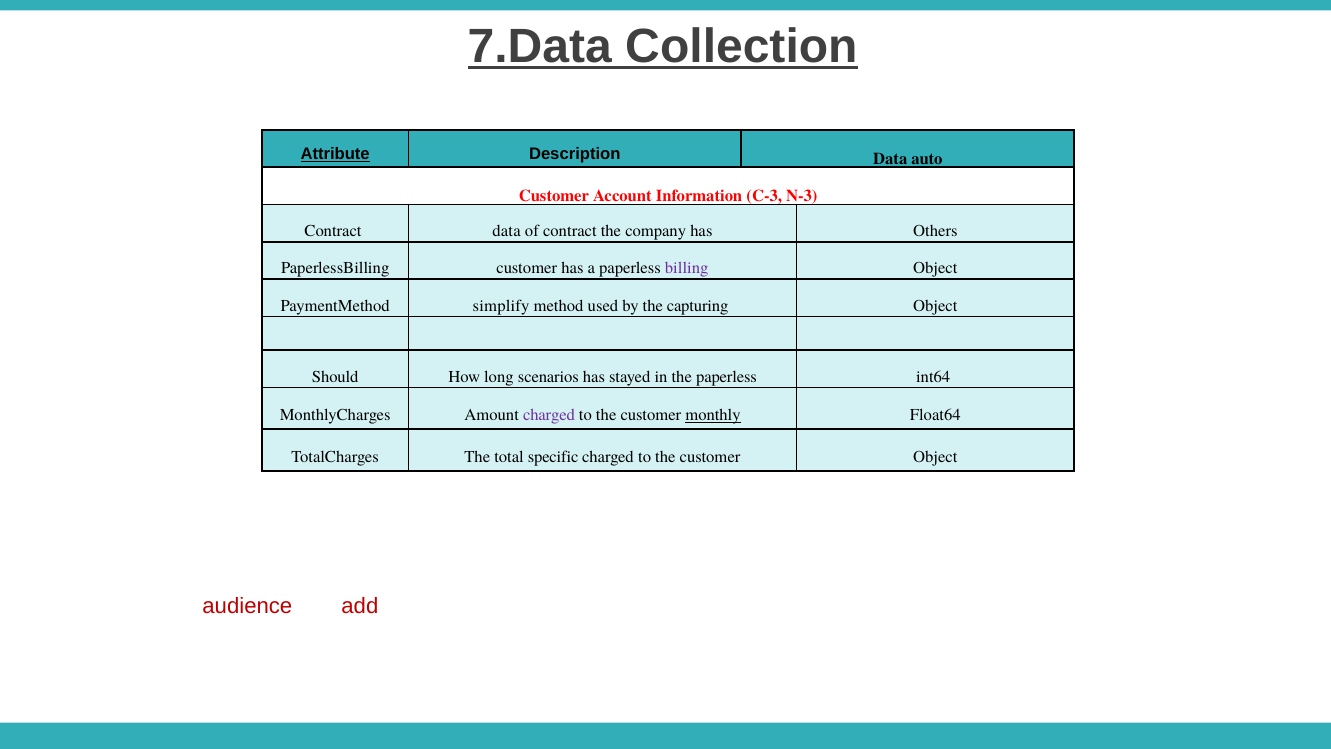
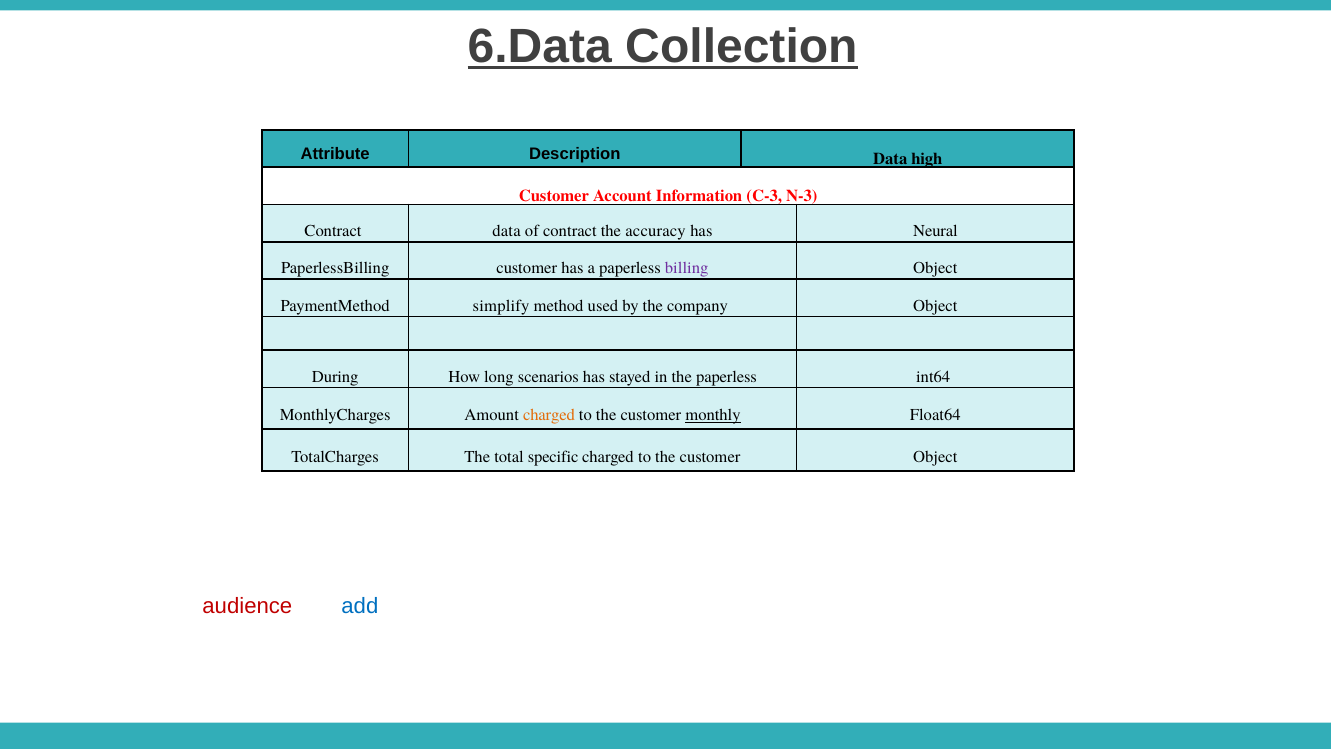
7.Data: 7.Data -> 6.Data
Attribute underline: present -> none
auto: auto -> high
company: company -> accuracy
Others: Others -> Neural
capturing: capturing -> company
Should: Should -> During
charged at (549, 415) colour: purple -> orange
add colour: red -> blue
